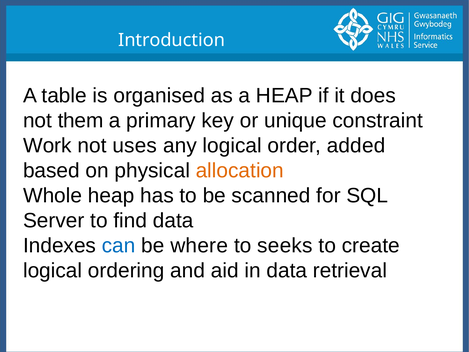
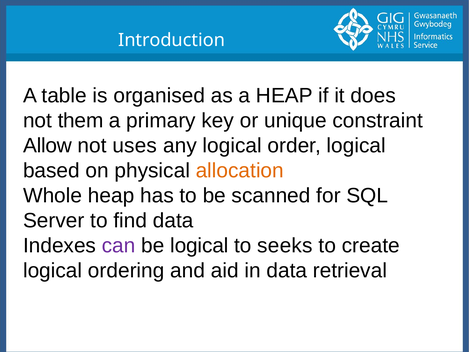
Work: Work -> Allow
order added: added -> logical
can colour: blue -> purple
be where: where -> logical
